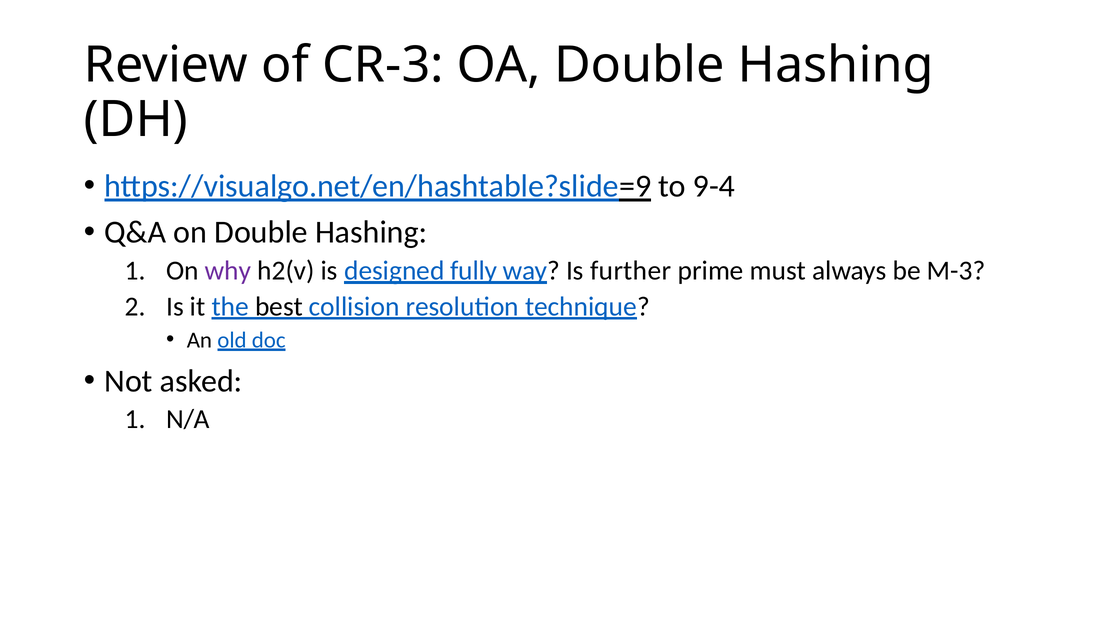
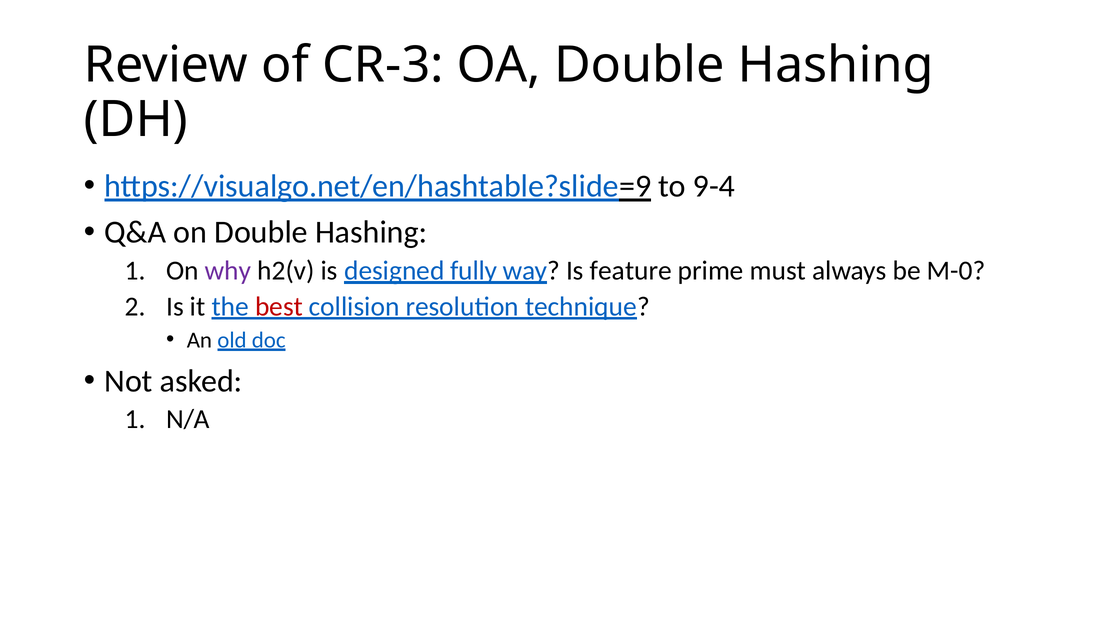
further: further -> feature
M-3: M-3 -> M-0
best colour: black -> red
